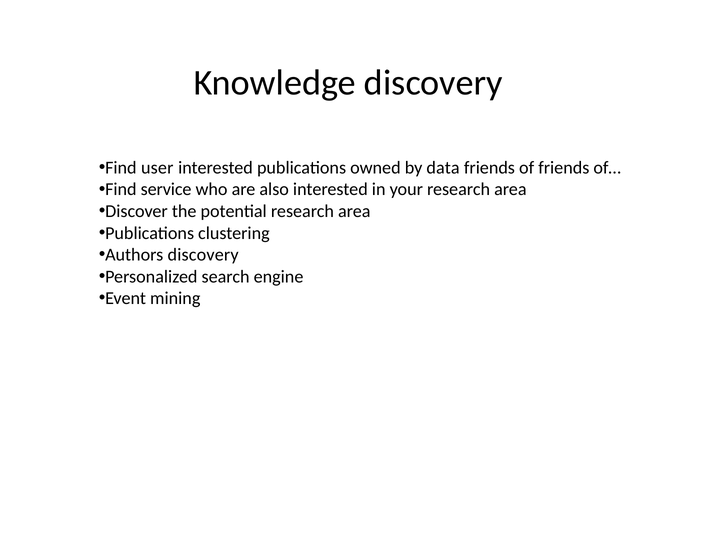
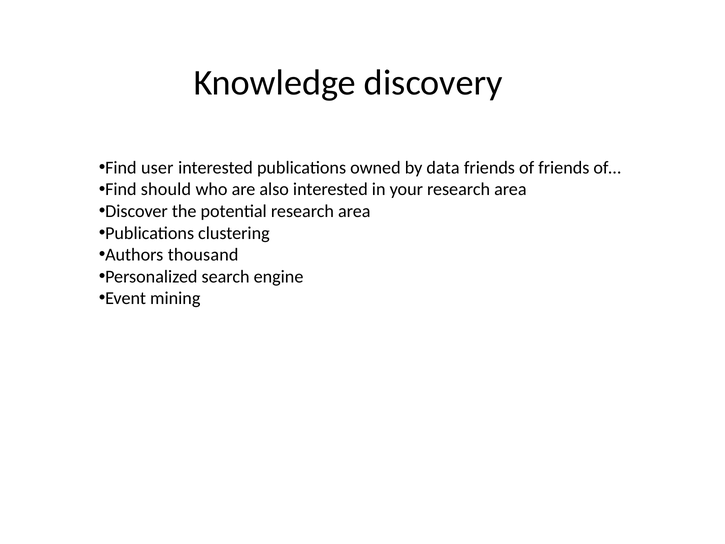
service: service -> should
Authors discovery: discovery -> thousand
